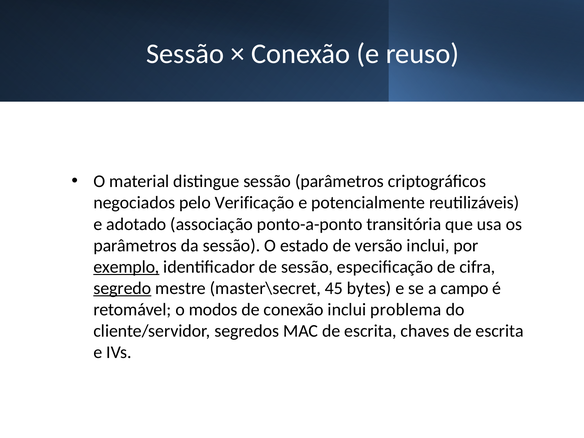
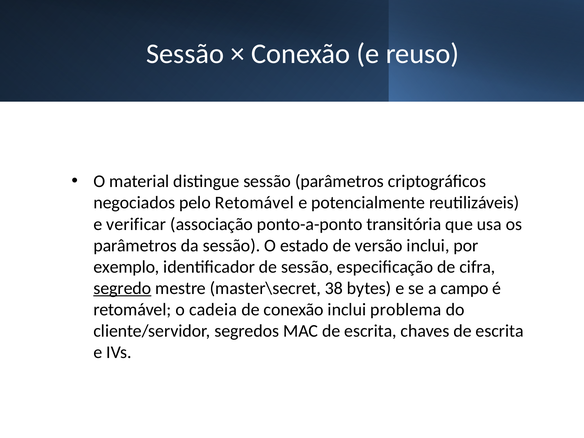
pelo Verificação: Verificação -> Retomável
adotado: adotado -> verificar
exemplo underline: present -> none
45: 45 -> 38
modos: modos -> cadeia
